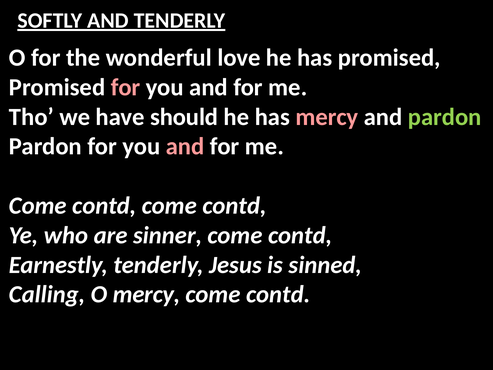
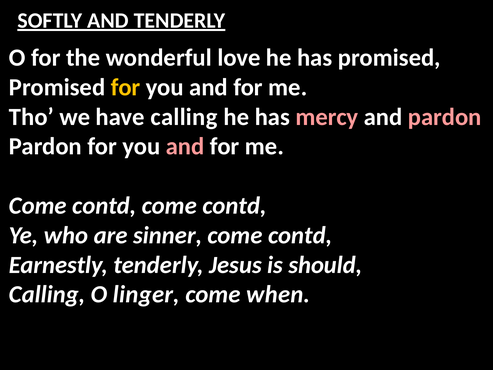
for at (126, 87) colour: pink -> yellow
have should: should -> calling
pardon at (445, 117) colour: light green -> pink
sinned: sinned -> should
O mercy: mercy -> linger
contd at (278, 294): contd -> when
